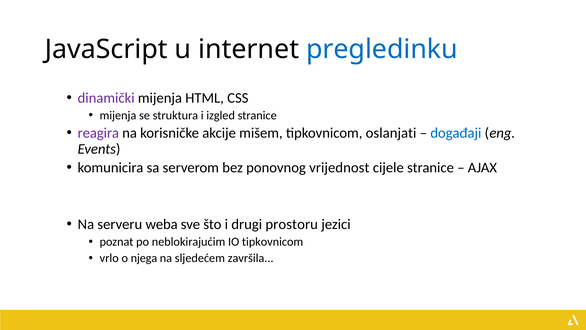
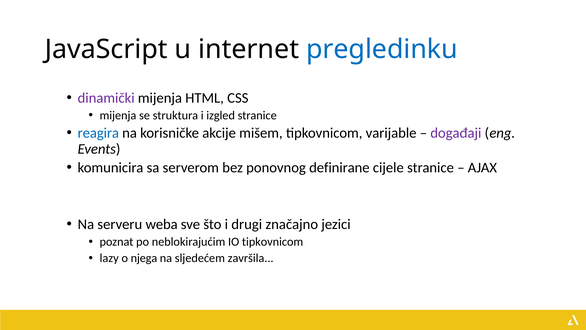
reagira colour: purple -> blue
oslanjati: oslanjati -> varijable
događaji colour: blue -> purple
vrijednost: vrijednost -> definirane
prostoru: prostoru -> značajno
vrlo: vrlo -> lazy
